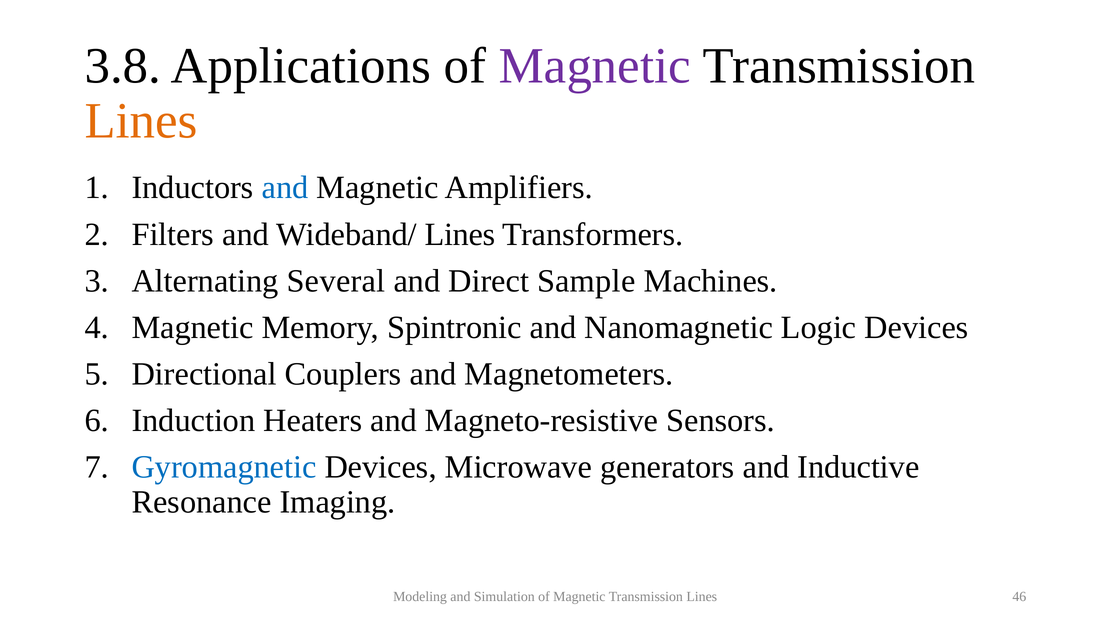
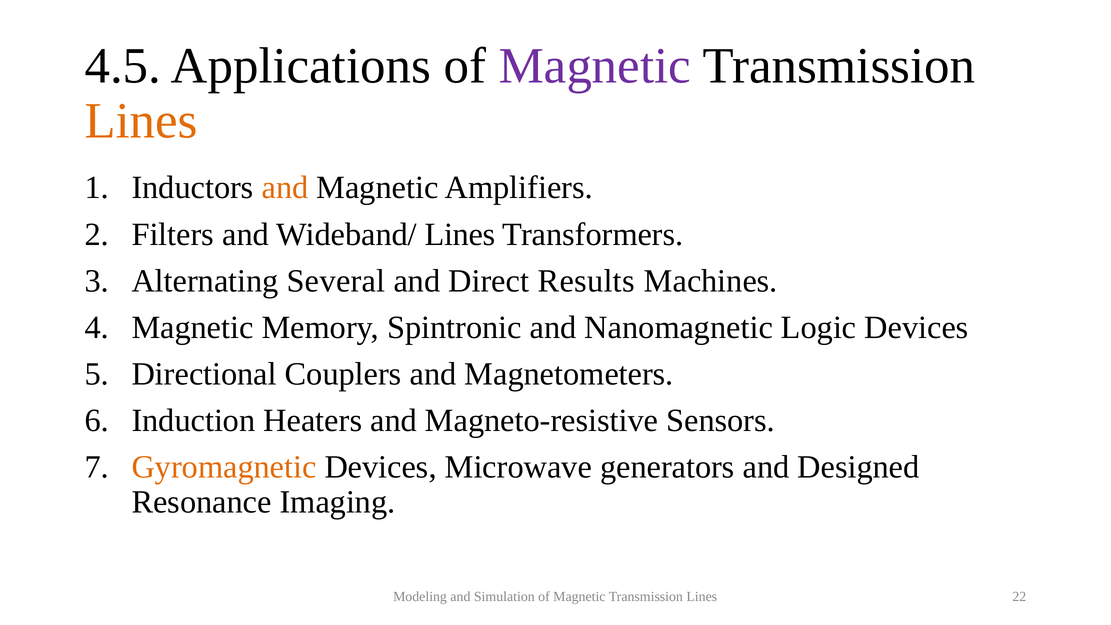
3.8: 3.8 -> 4.5
and at (285, 188) colour: blue -> orange
Sample: Sample -> Results
Gyromagnetic colour: blue -> orange
Inductive: Inductive -> Designed
46: 46 -> 22
